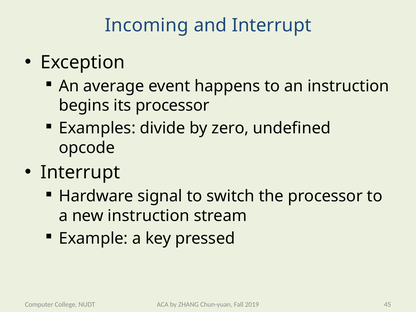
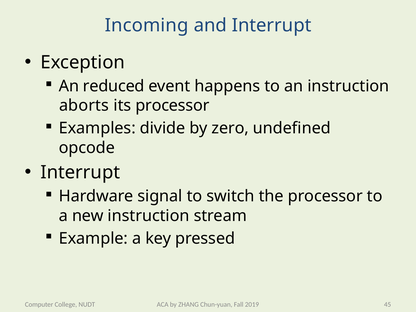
average: average -> reduced
begins: begins -> aborts
